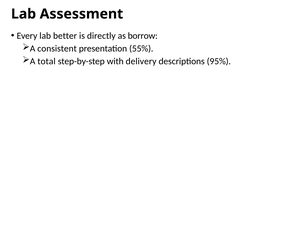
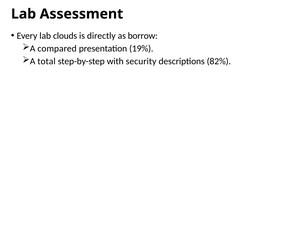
better: better -> clouds
consistent: consistent -> compared
55%: 55% -> 19%
delivery: delivery -> security
95%: 95% -> 82%
